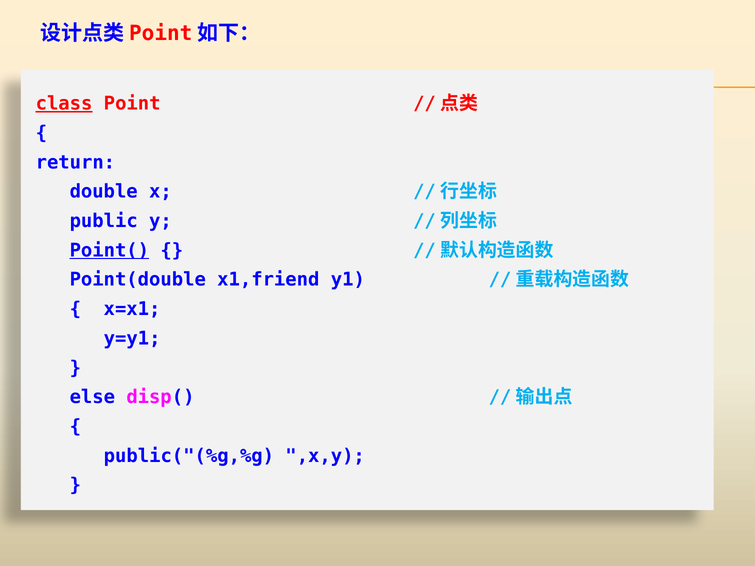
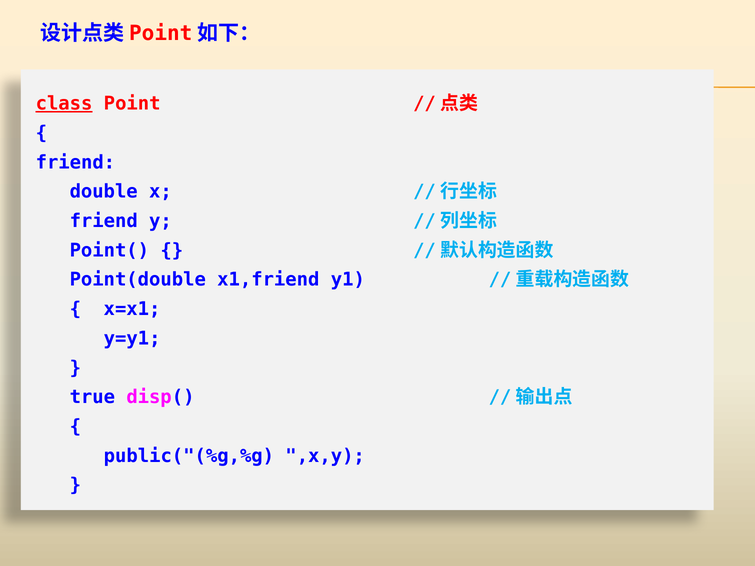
return at (75, 162): return -> friend
public at (104, 221): public -> friend
Point( underline: present -> none
else: else -> true
